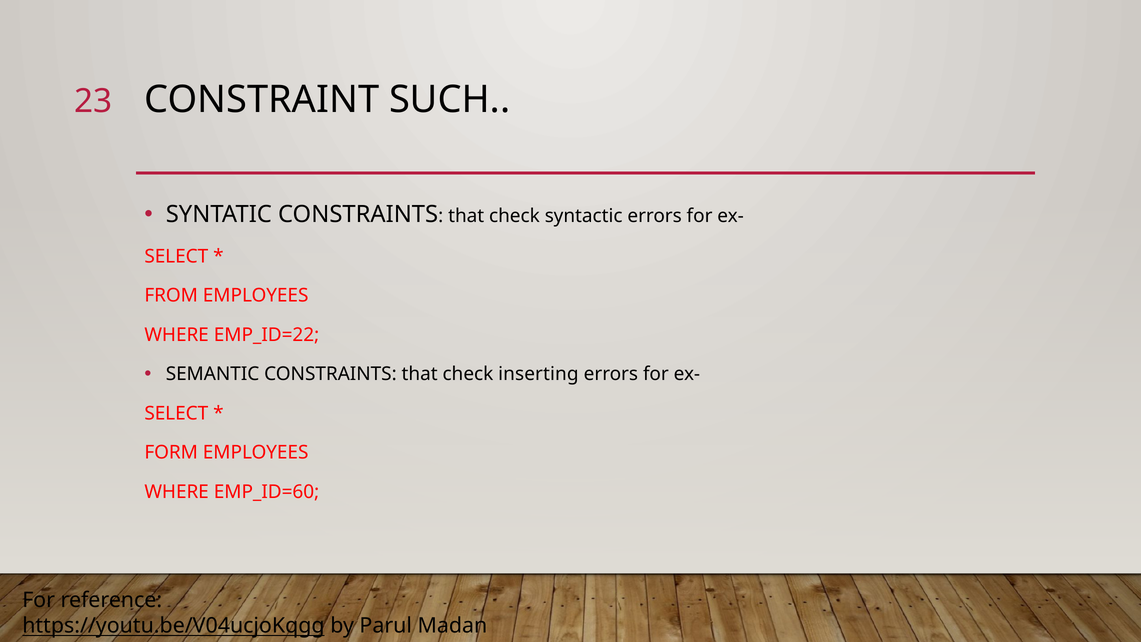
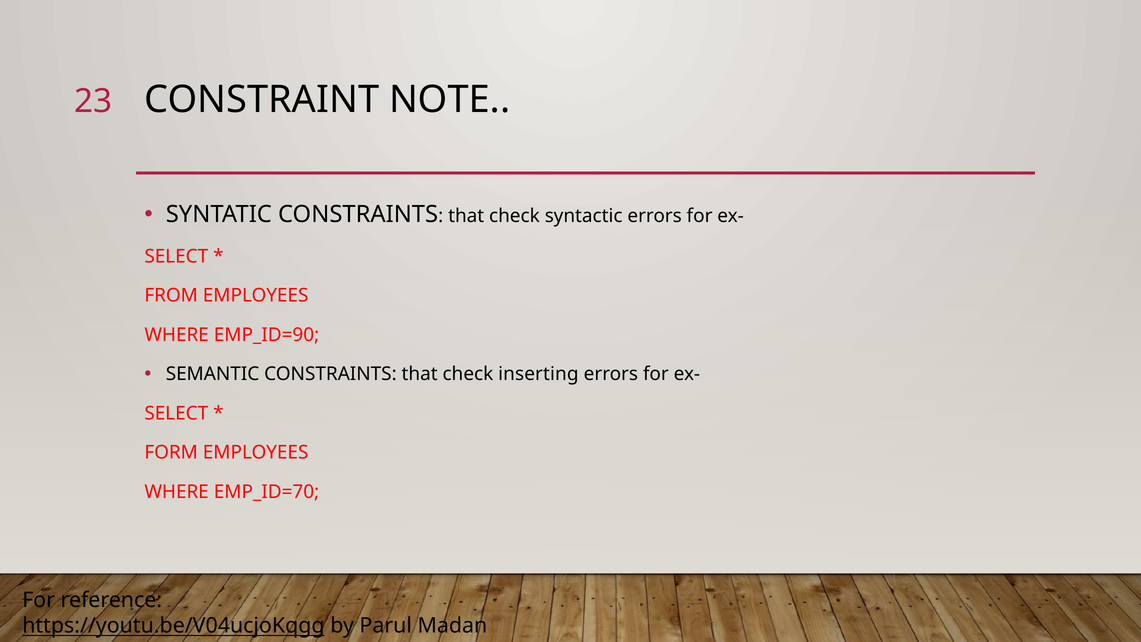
SUCH: SUCH -> NOTE
EMP_ID=22: EMP_ID=22 -> EMP_ID=90
EMP_ID=60: EMP_ID=60 -> EMP_ID=70
